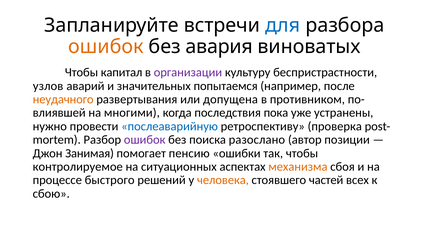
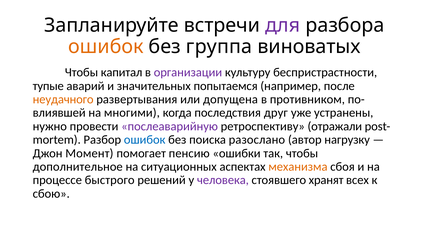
для colour: blue -> purple
авария: авария -> группа
узлов: узлов -> тупые
пока: пока -> друг
послеаварийную colour: blue -> purple
проверка: проверка -> отражали
ошибок at (145, 140) colour: purple -> blue
позиции: позиции -> нагрузку
Занимая: Занимая -> Момент
контролируемое: контролируемое -> дополнительное
человека colour: orange -> purple
частей: частей -> хранят
